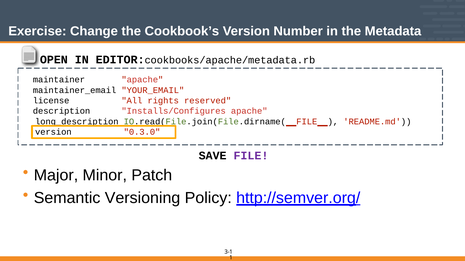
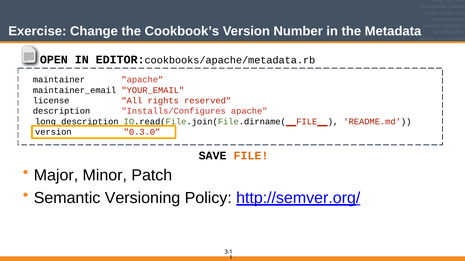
FILE at (251, 156) colour: purple -> orange
